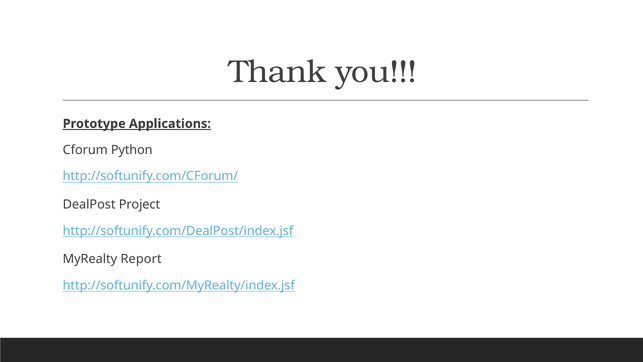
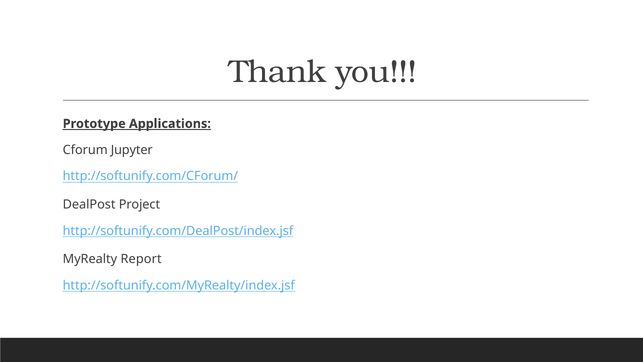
Python: Python -> Jupyter
